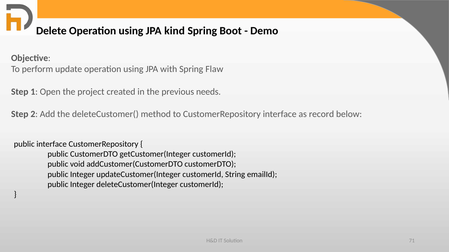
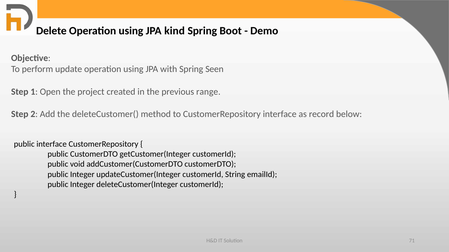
Flaw: Flaw -> Seen
needs: needs -> range
